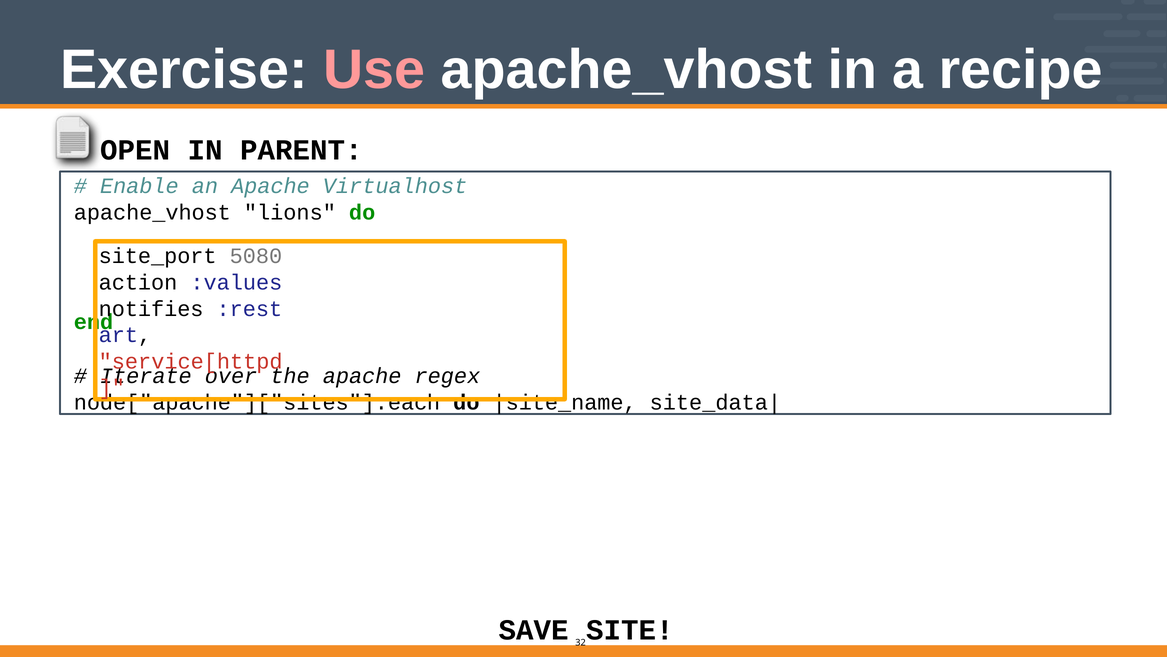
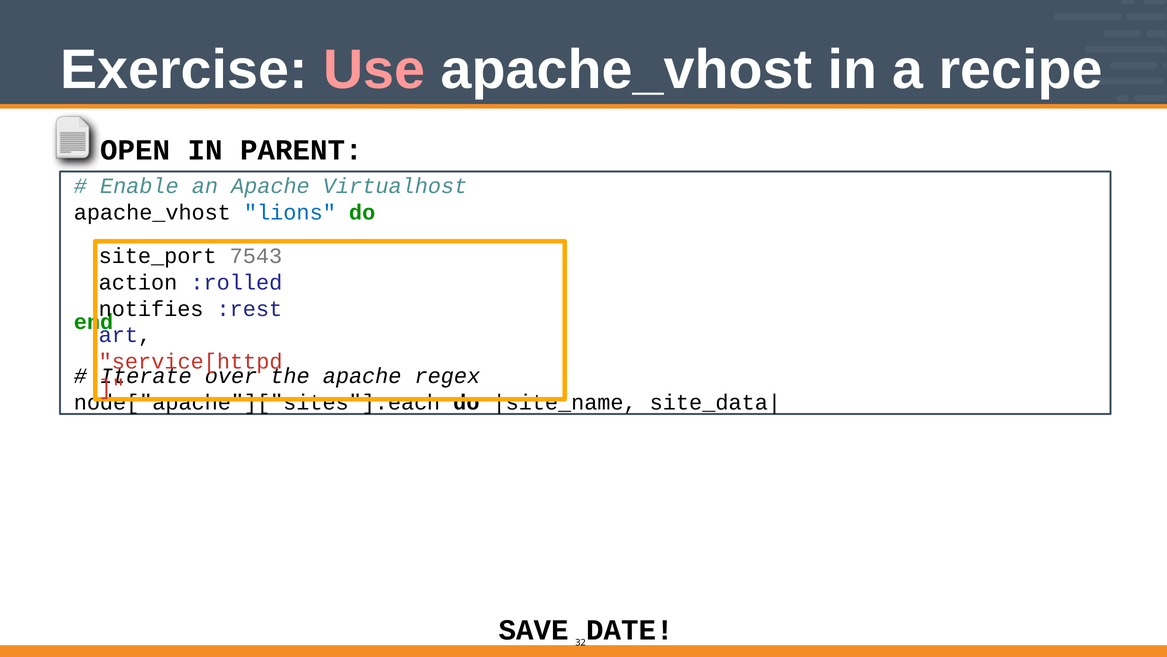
lions colour: black -> blue
5080: 5080 -> 7543
:values: :values -> :rolled
SITE: SITE -> DATE
